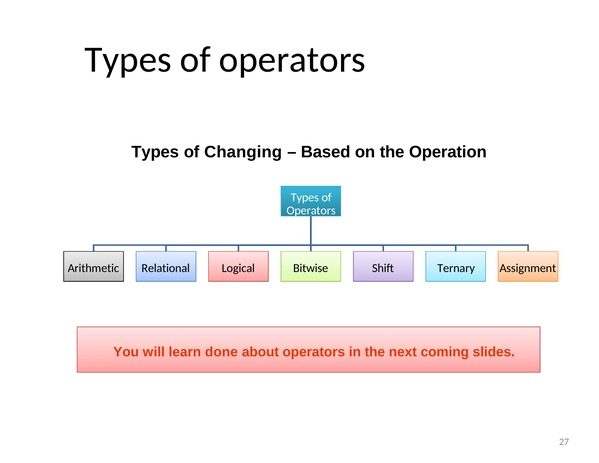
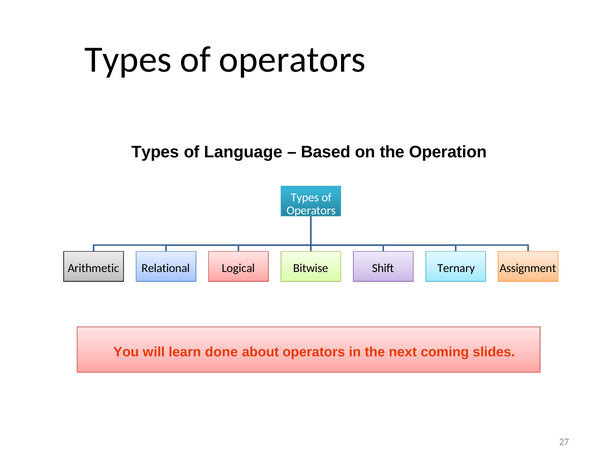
Changing: Changing -> Language
